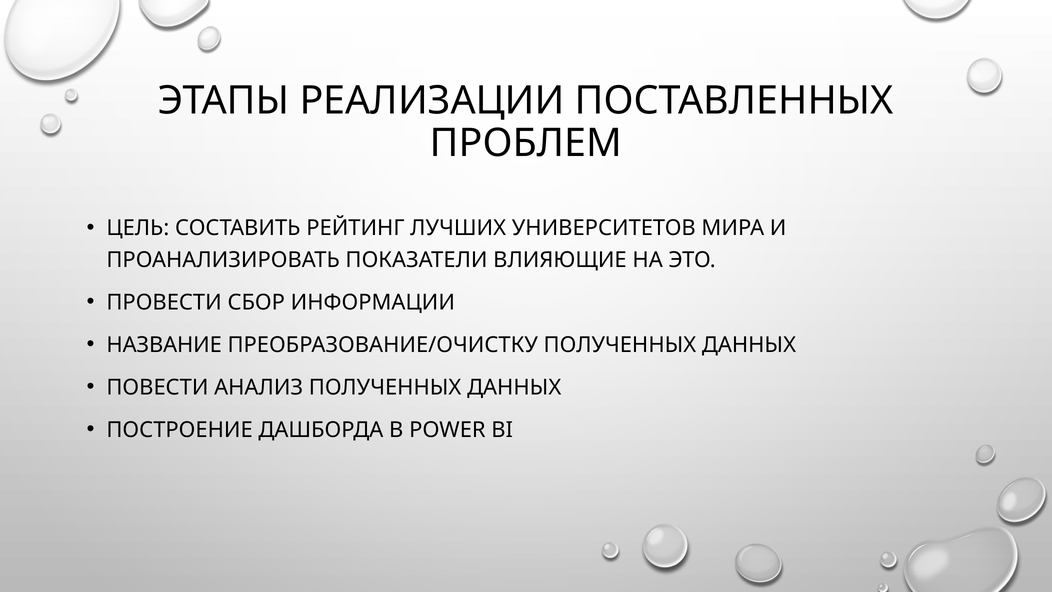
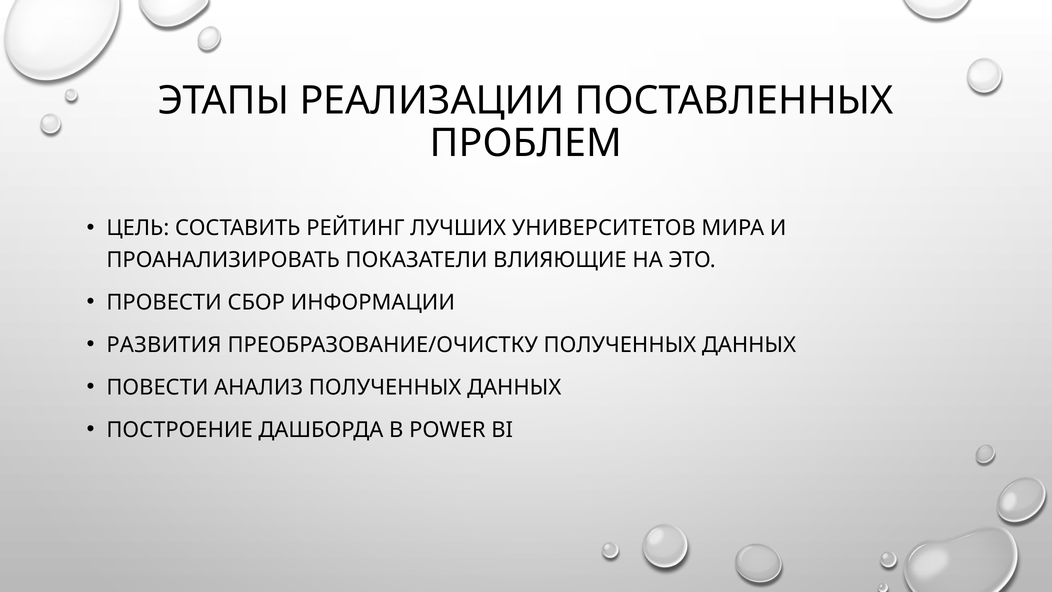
НАЗВАНИЕ: НАЗВАНИЕ -> РАЗВИТИЯ
